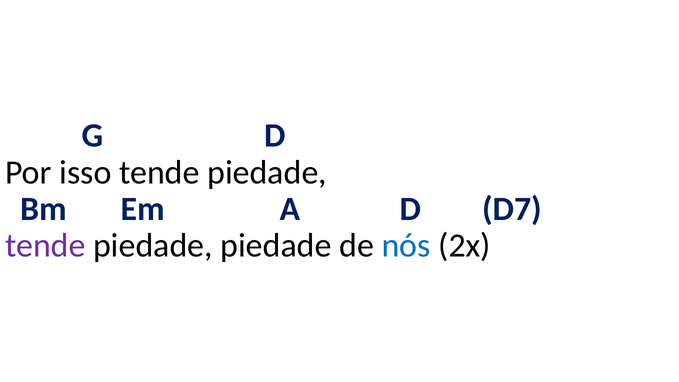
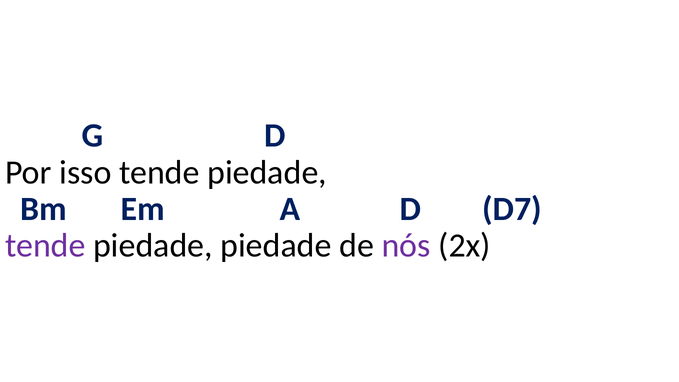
nós colour: blue -> purple
